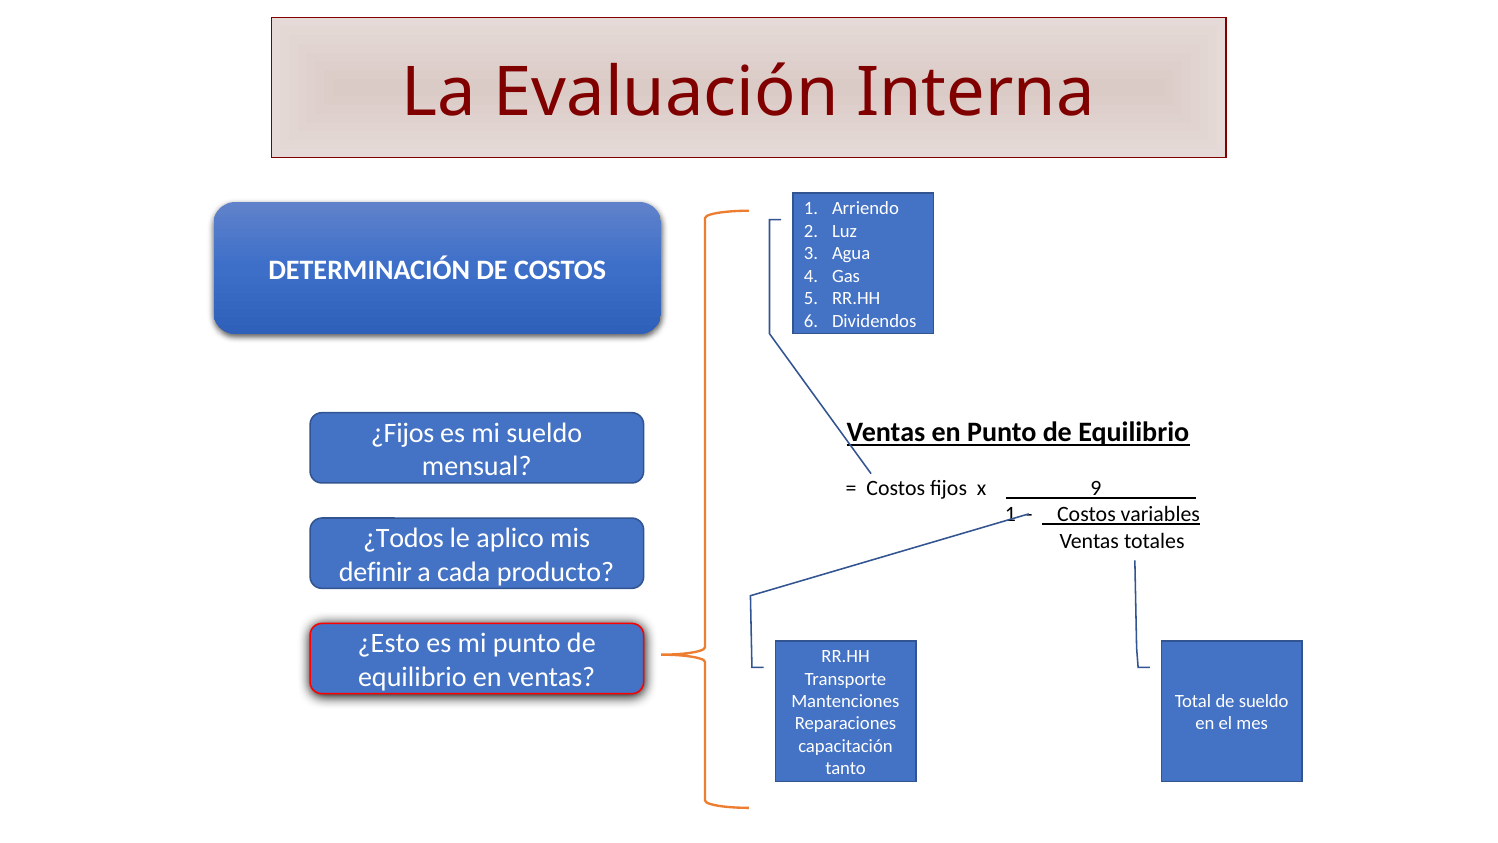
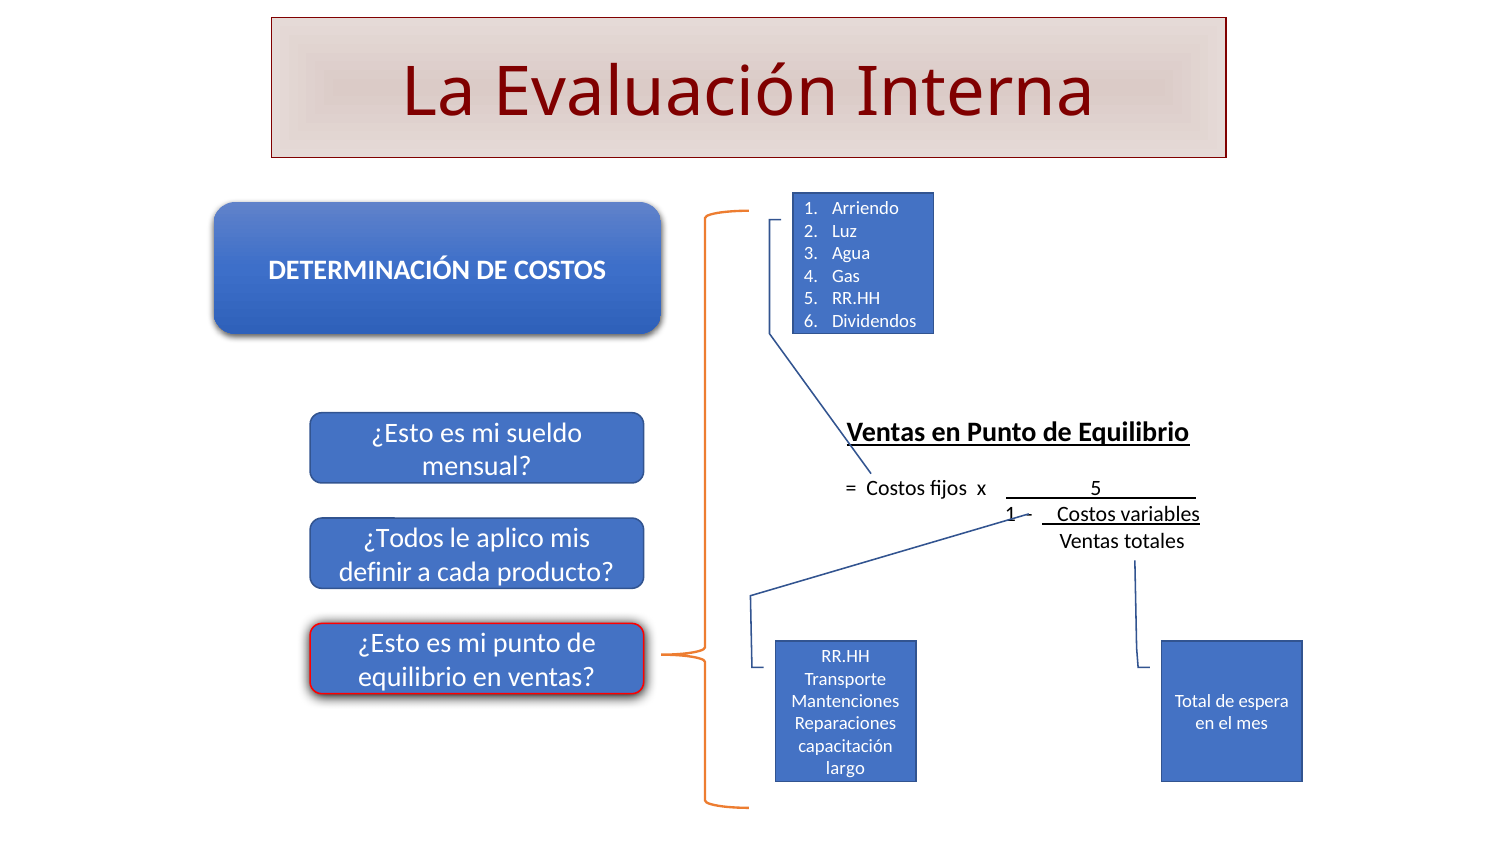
¿Fijos at (403, 433): ¿Fijos -> ¿Esto
x 9: 9 -> 5
de sueldo: sueldo -> espera
tanto: tanto -> largo
